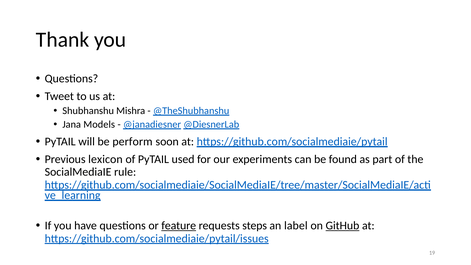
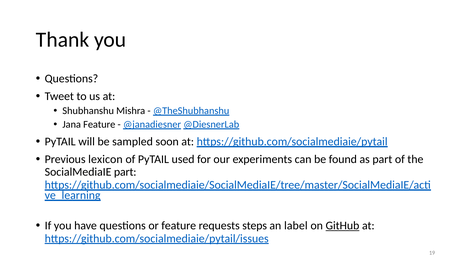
Jana Models: Models -> Feature
perform: perform -> sampled
SocialMediaIE rule: rule -> part
feature at (179, 226) underline: present -> none
